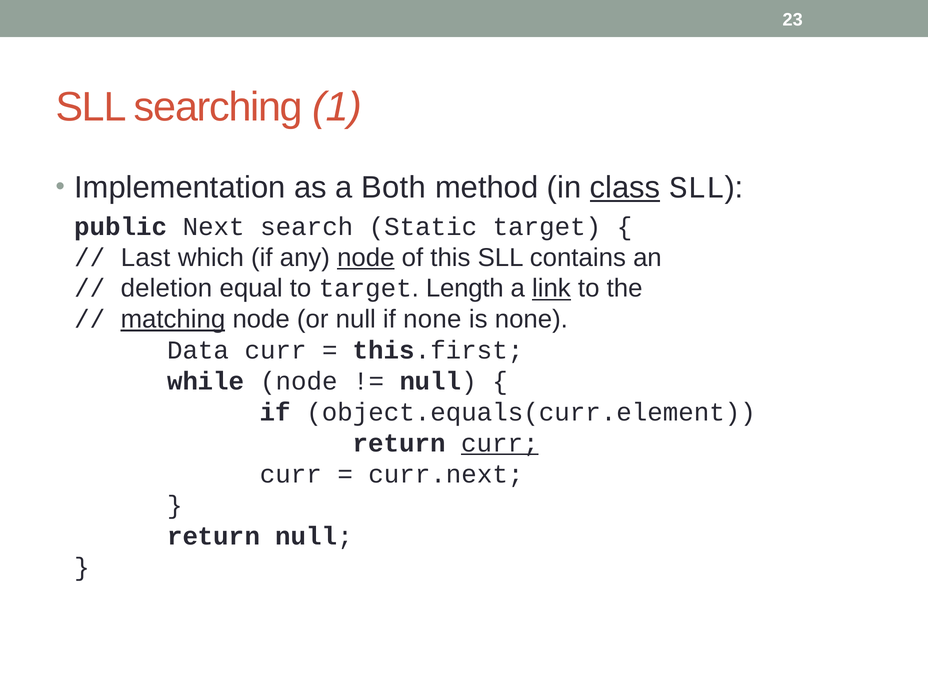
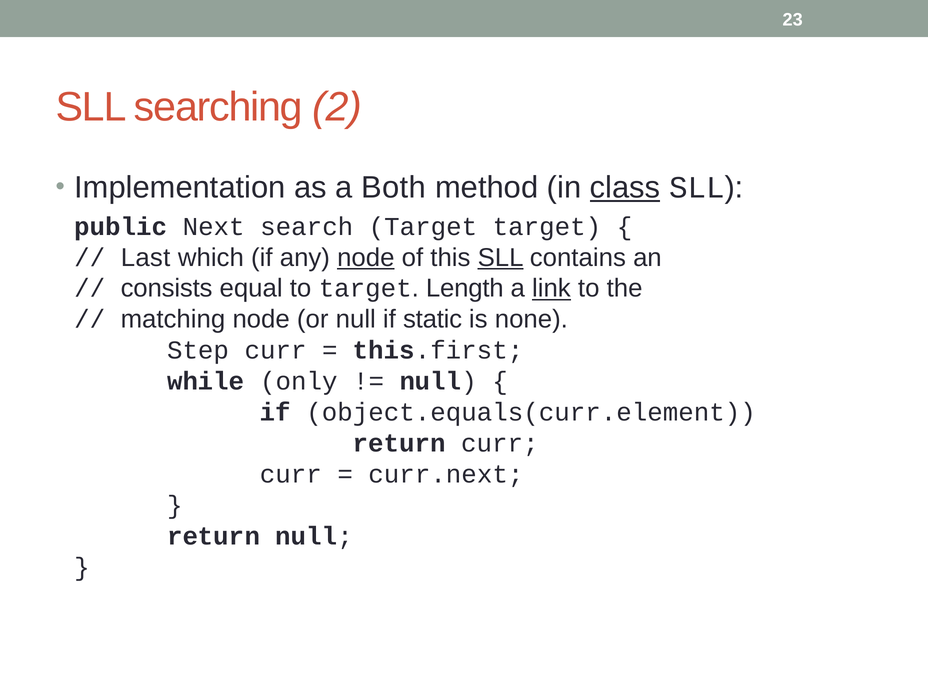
1: 1 -> 2
search Static: Static -> Target
SLL at (501, 258) underline: none -> present
deletion: deletion -> consists
matching underline: present -> none
if none: none -> static
Data: Data -> Step
while node: node -> only
curr at (500, 443) underline: present -> none
